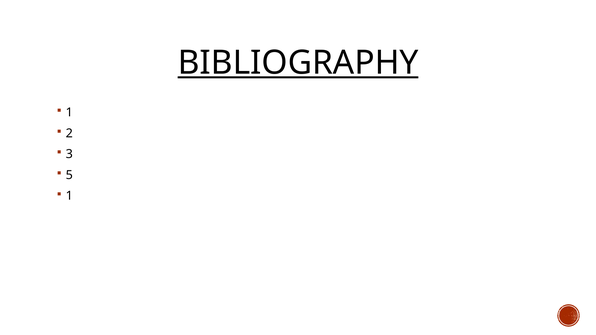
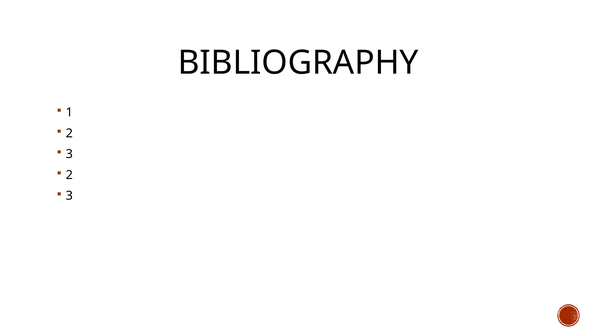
BIBLIOGRAPHY underline: present -> none
5 at (69, 175): 5 -> 2
1 at (69, 196): 1 -> 3
